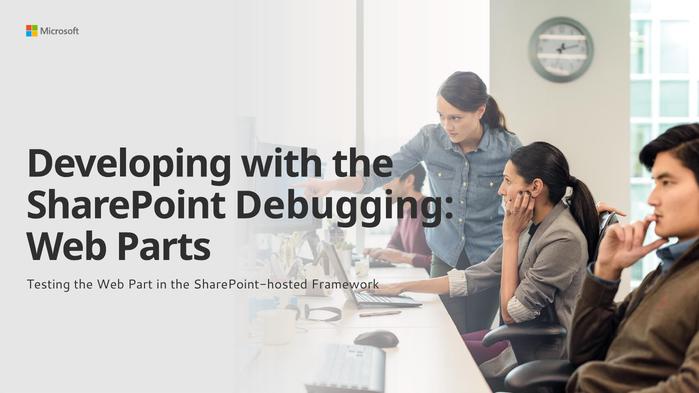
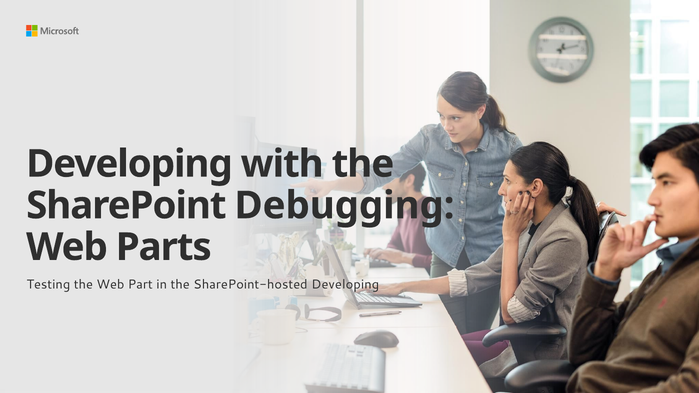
SharePoint-hosted Framework: Framework -> Developing
